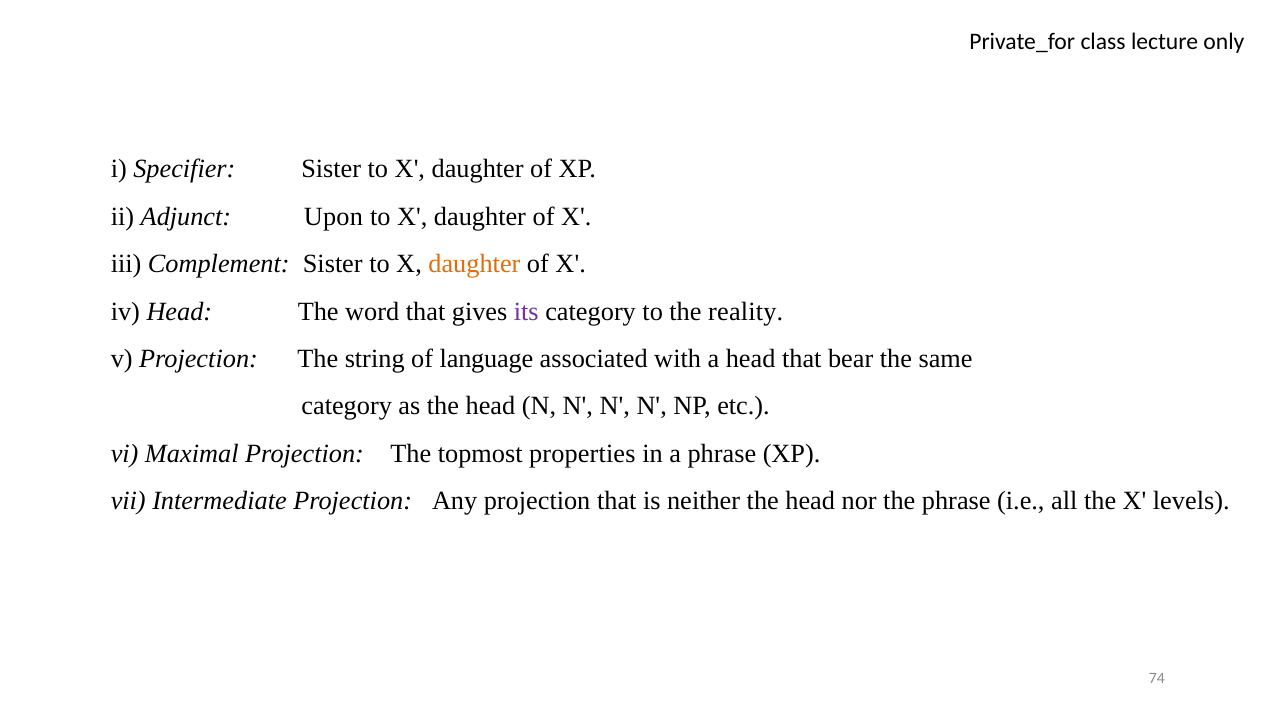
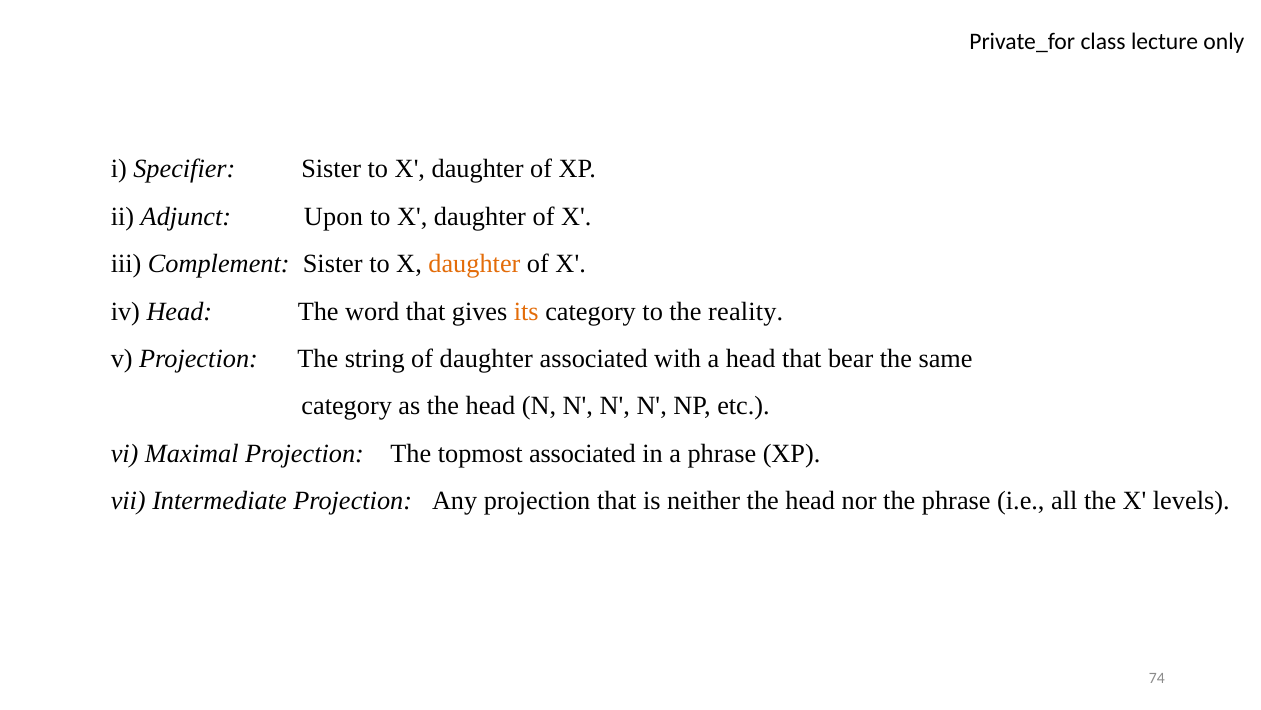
its colour: purple -> orange
of language: language -> daughter
topmost properties: properties -> associated
